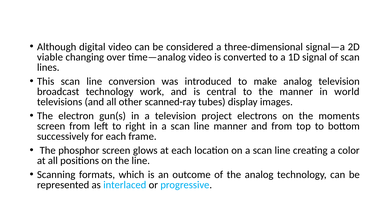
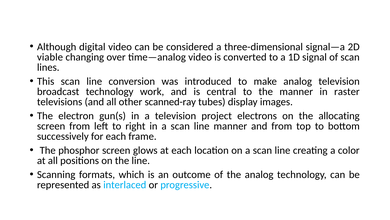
world: world -> raster
moments: moments -> allocating
